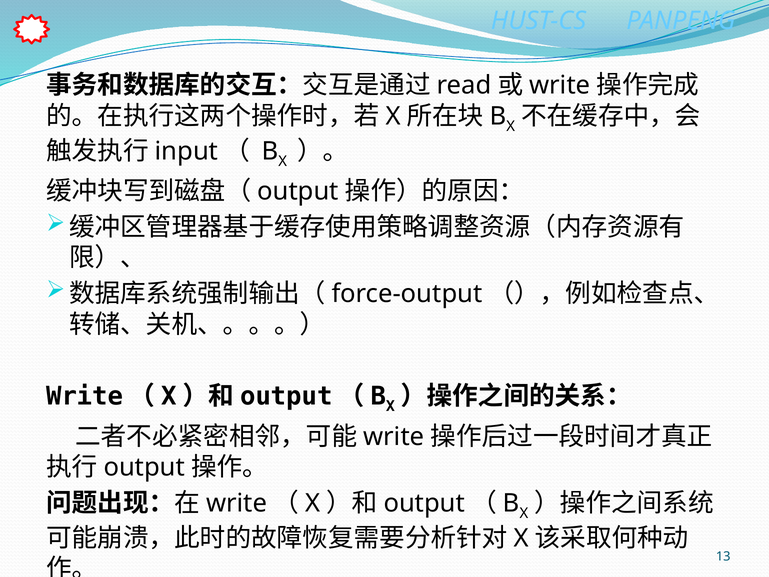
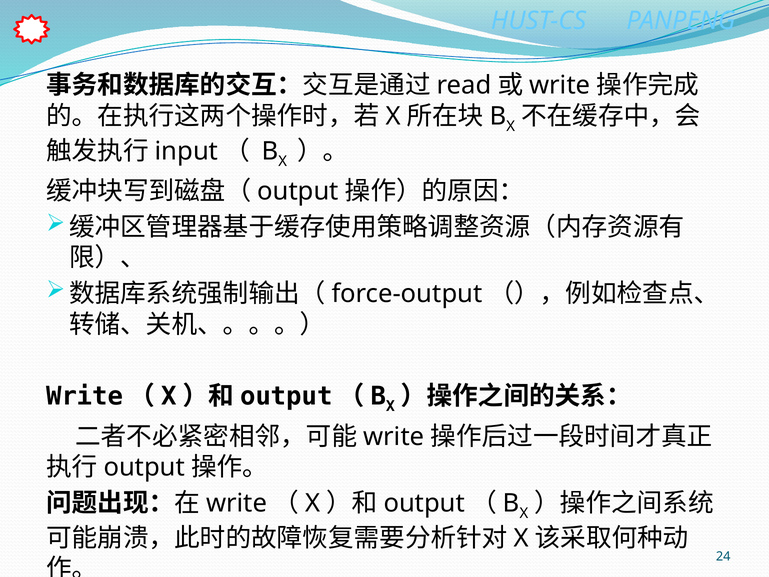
13: 13 -> 24
